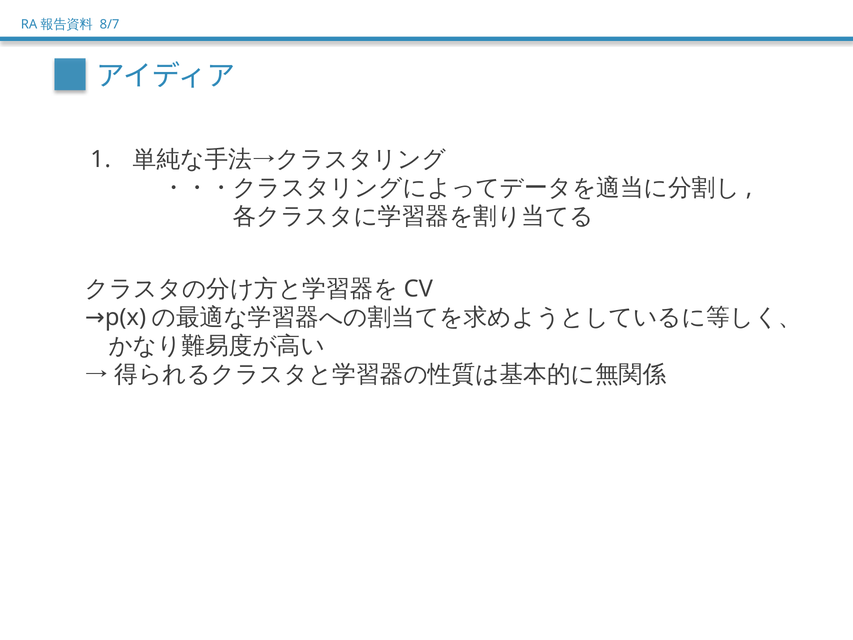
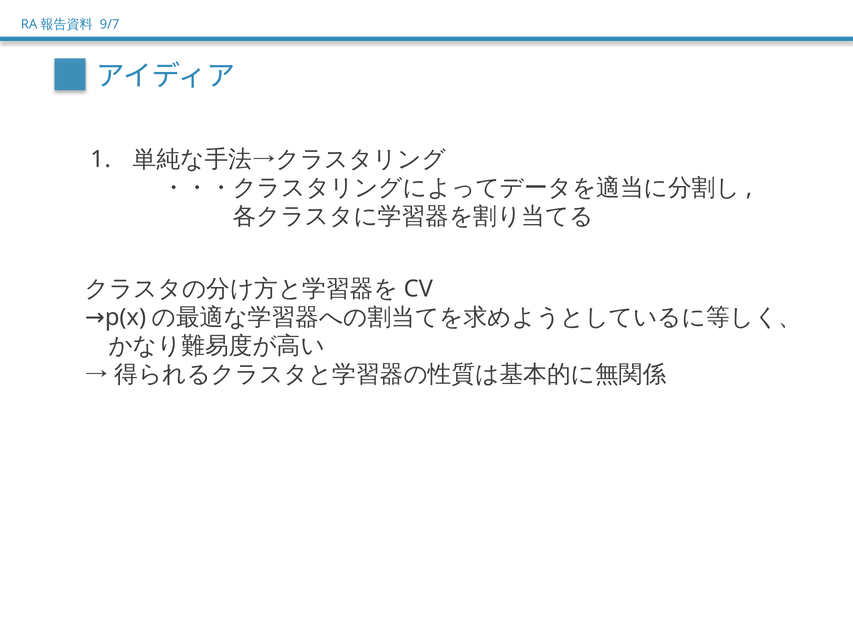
8/7: 8/7 -> 9/7
